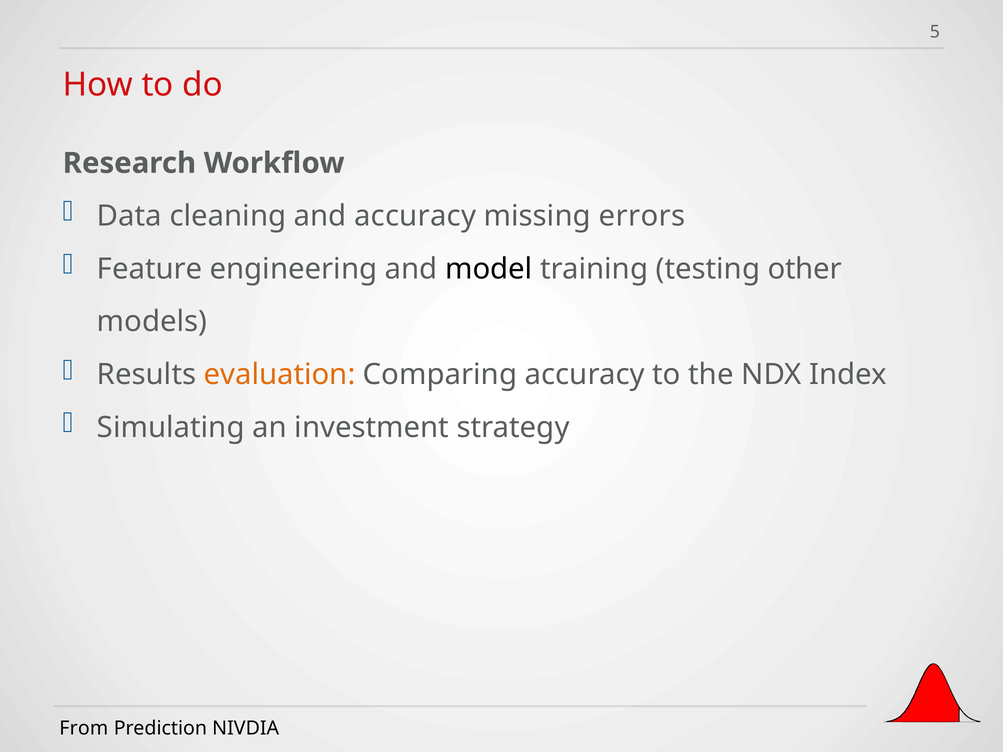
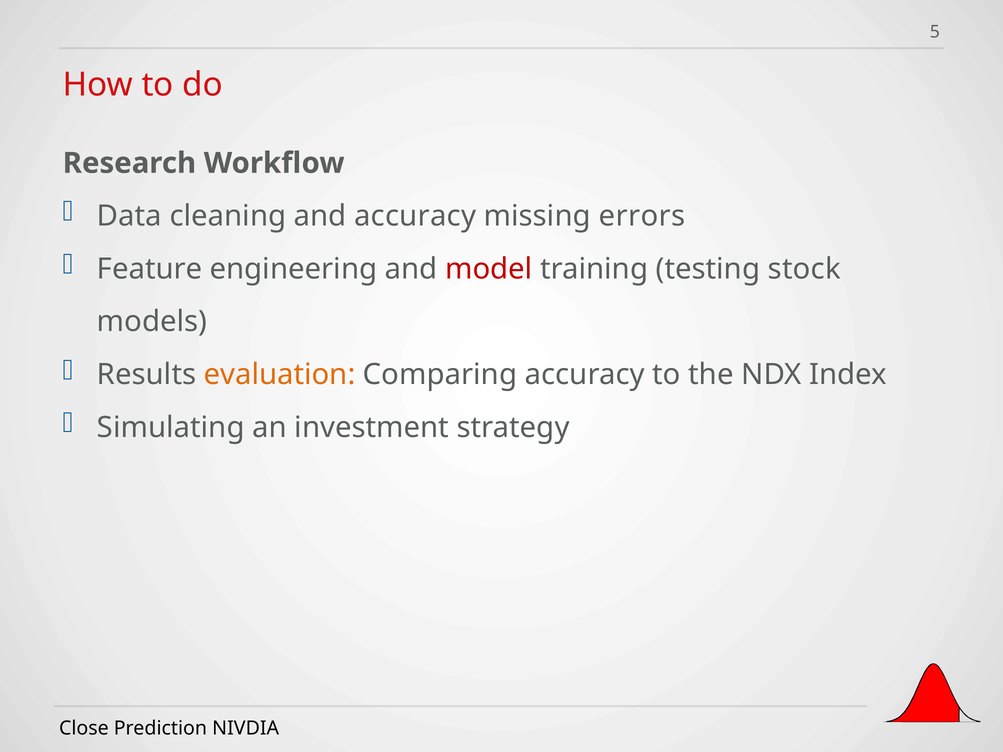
model colour: black -> red
other: other -> stock
From: From -> Close
